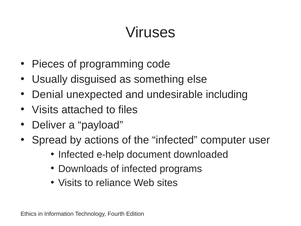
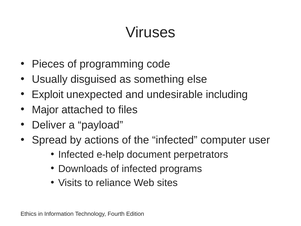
Denial: Denial -> Exploit
Visits at (45, 110): Visits -> Major
downloaded: downloaded -> perpetrators
